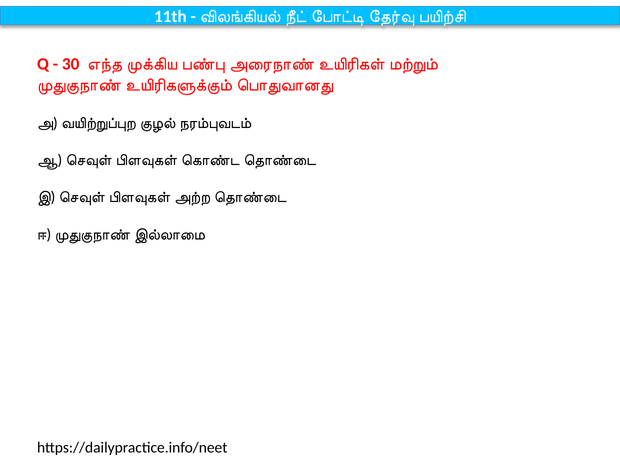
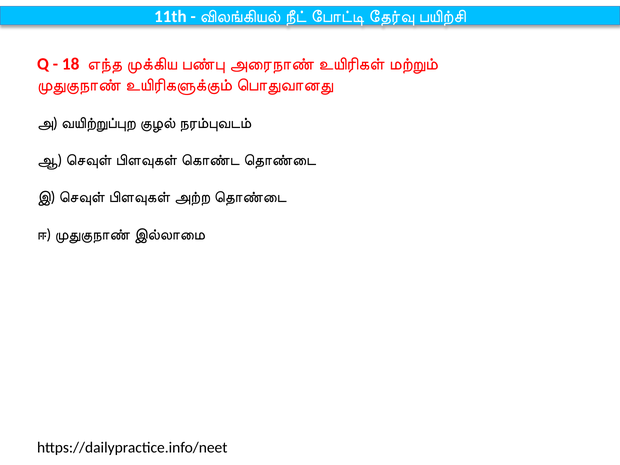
30: 30 -> 18
